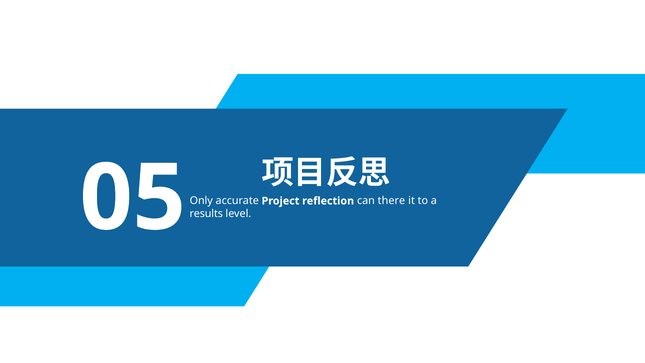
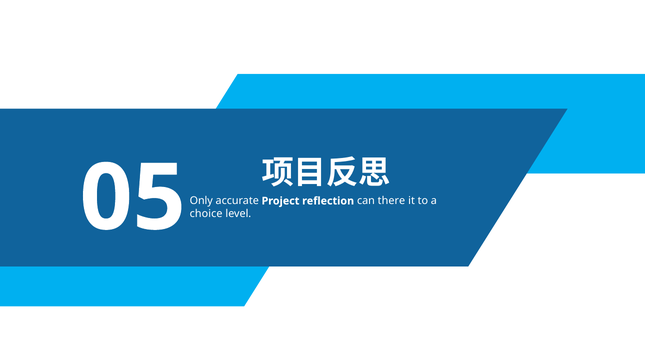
results: results -> choice
